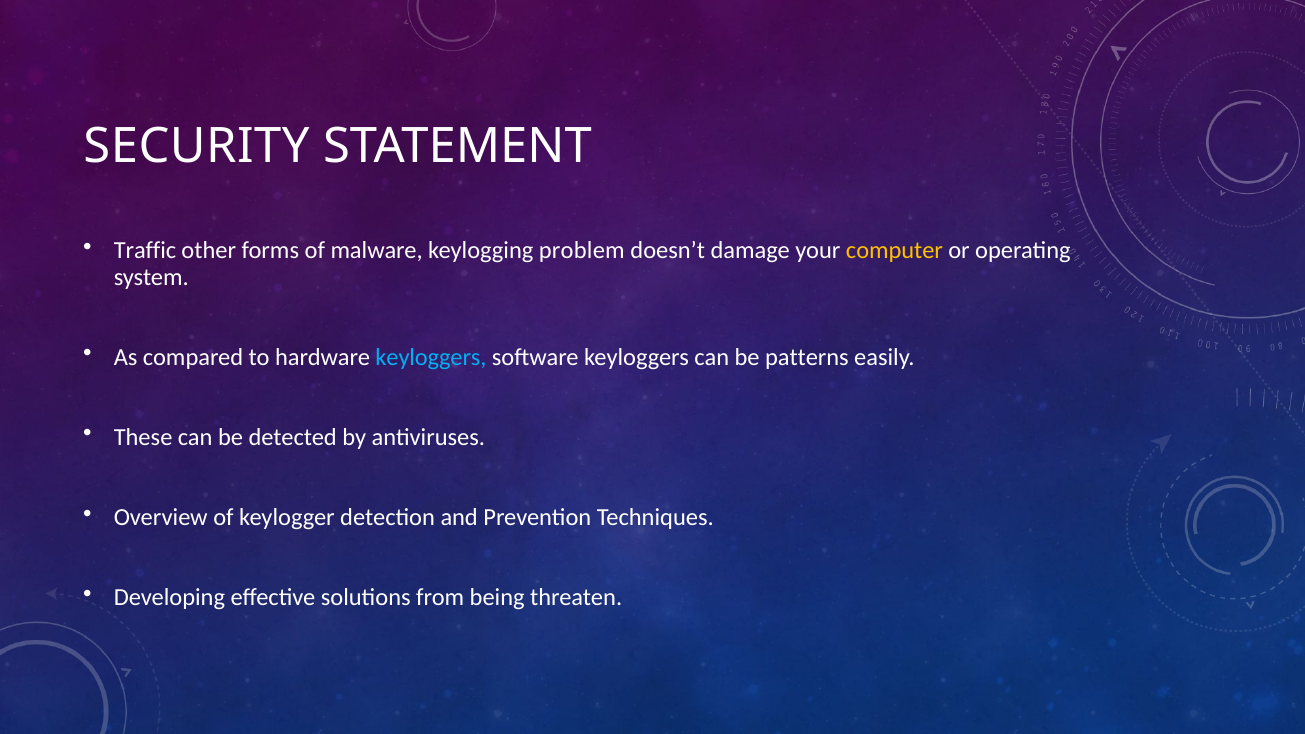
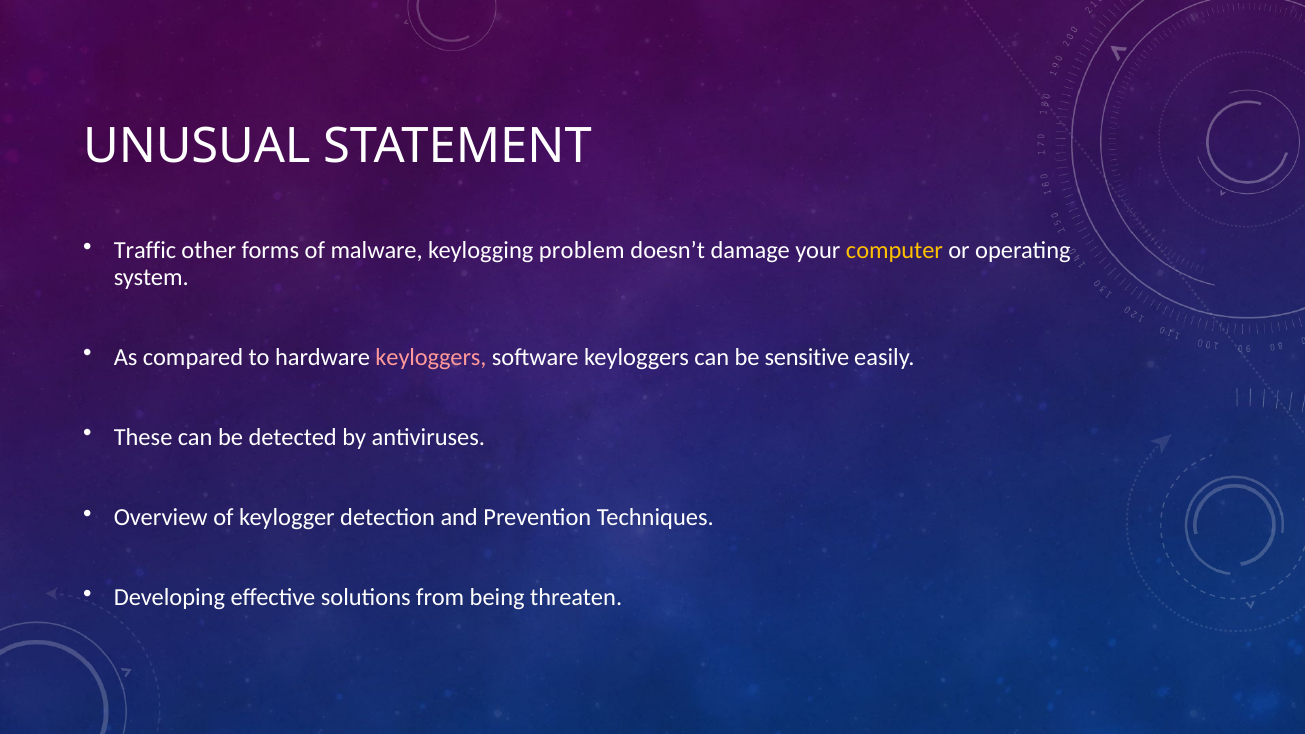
SECURITY: SECURITY -> UNUSUAL
keyloggers at (431, 357) colour: light blue -> pink
patterns: patterns -> sensitive
